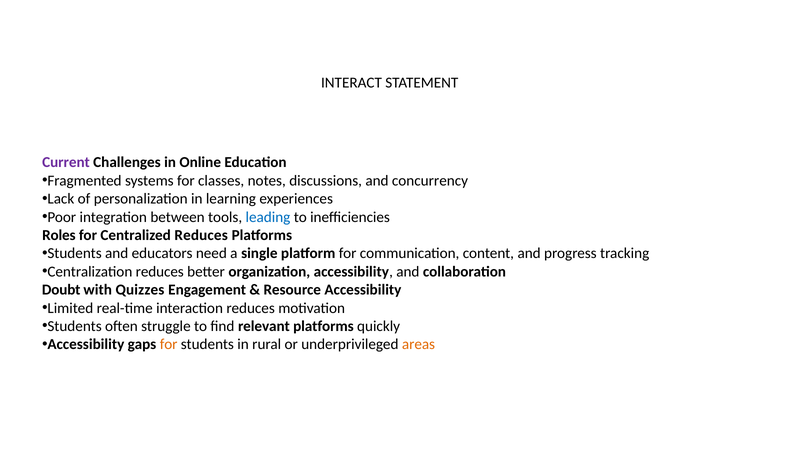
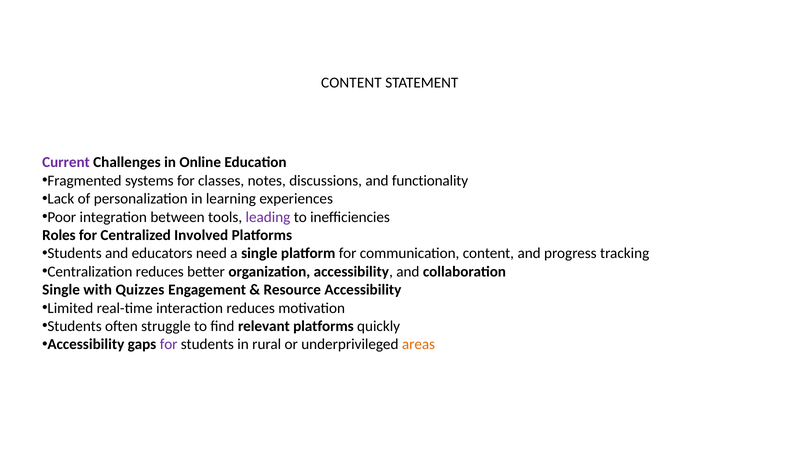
INTERACT at (351, 83): INTERACT -> CONTENT
concurrency: concurrency -> functionality
leading colour: blue -> purple
Centralized Reduces: Reduces -> Involved
Doubt at (61, 290): Doubt -> Single
for at (169, 344) colour: orange -> purple
